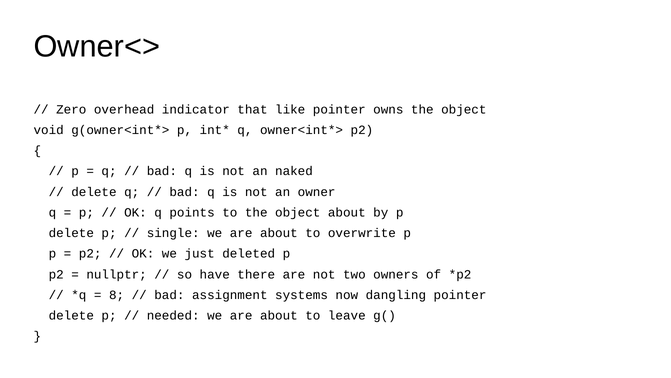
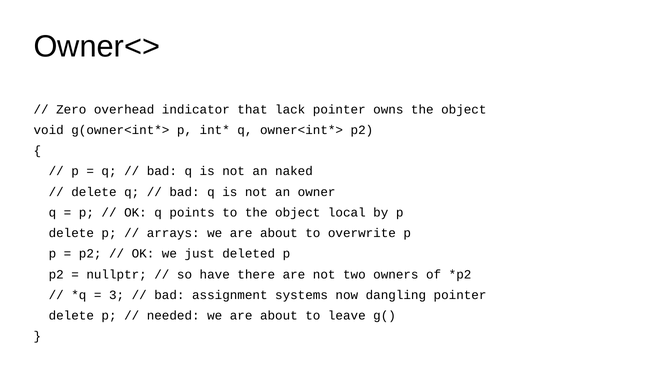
like: like -> lack
object about: about -> local
single: single -> arrays
8: 8 -> 3
